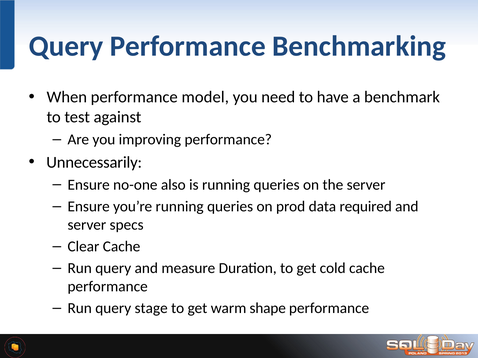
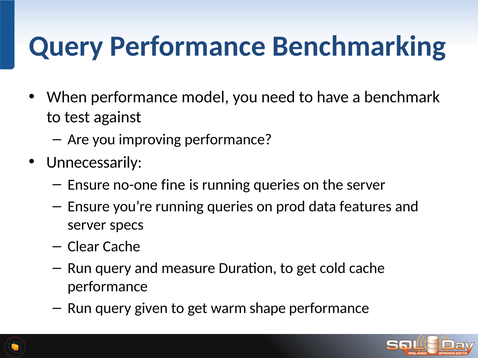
also: also -> fine
required: required -> features
stage: stage -> given
